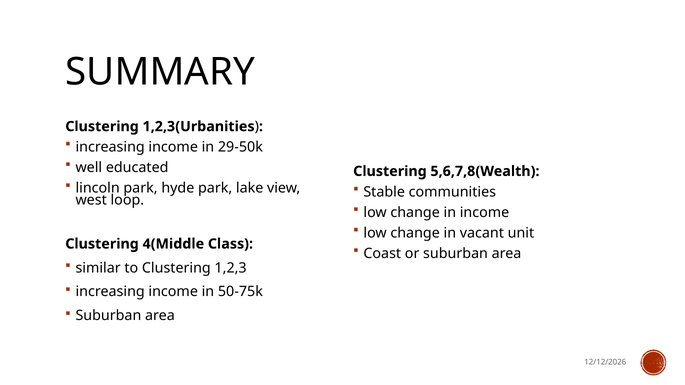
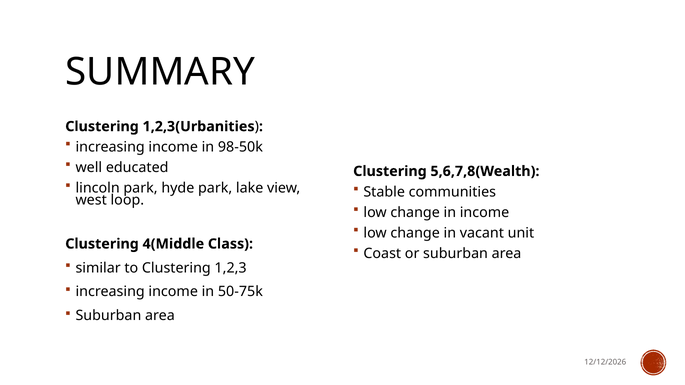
29-50k: 29-50k -> 98-50k
